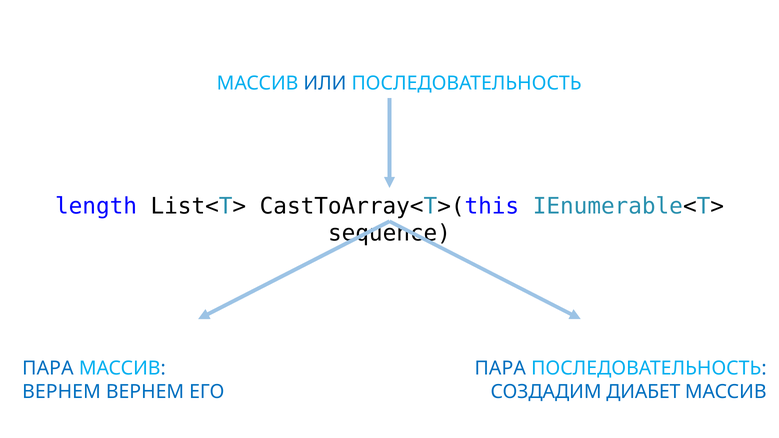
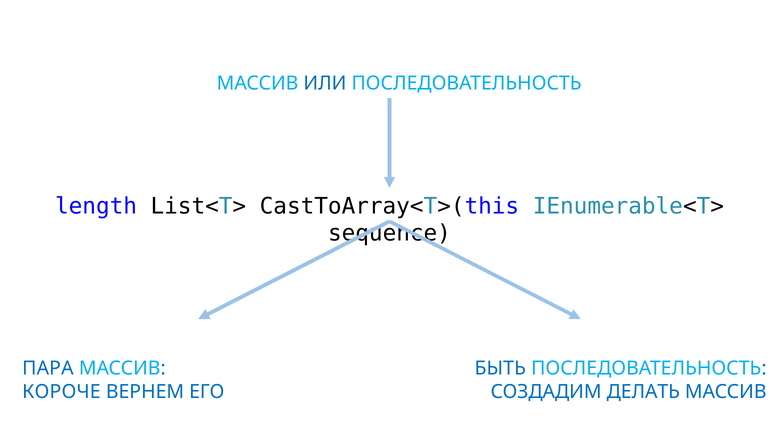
ПАРА at (500, 369): ПАРА -> БЫТЬ
ВЕРНЕМ at (62, 392): ВЕРНЕМ -> КОРОЧЕ
ДИАБЕТ: ДИАБЕТ -> ДЕЛАТЬ
